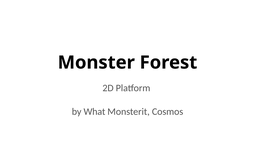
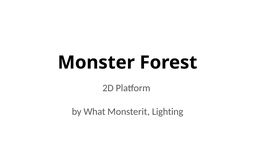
Cosmos: Cosmos -> Lighting
